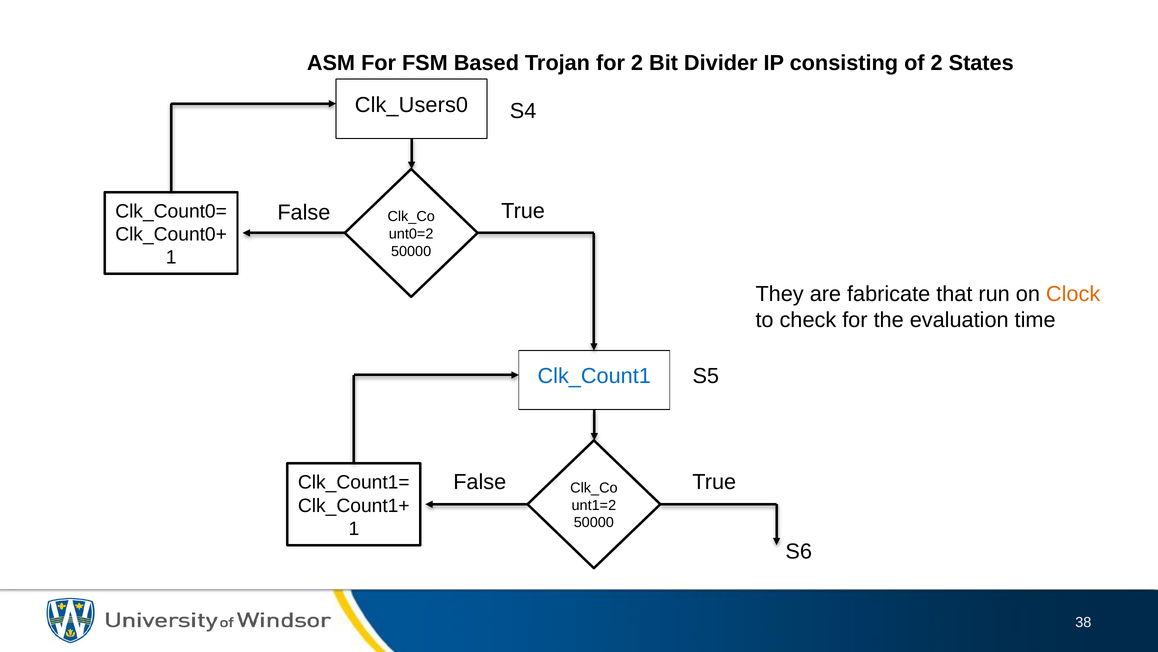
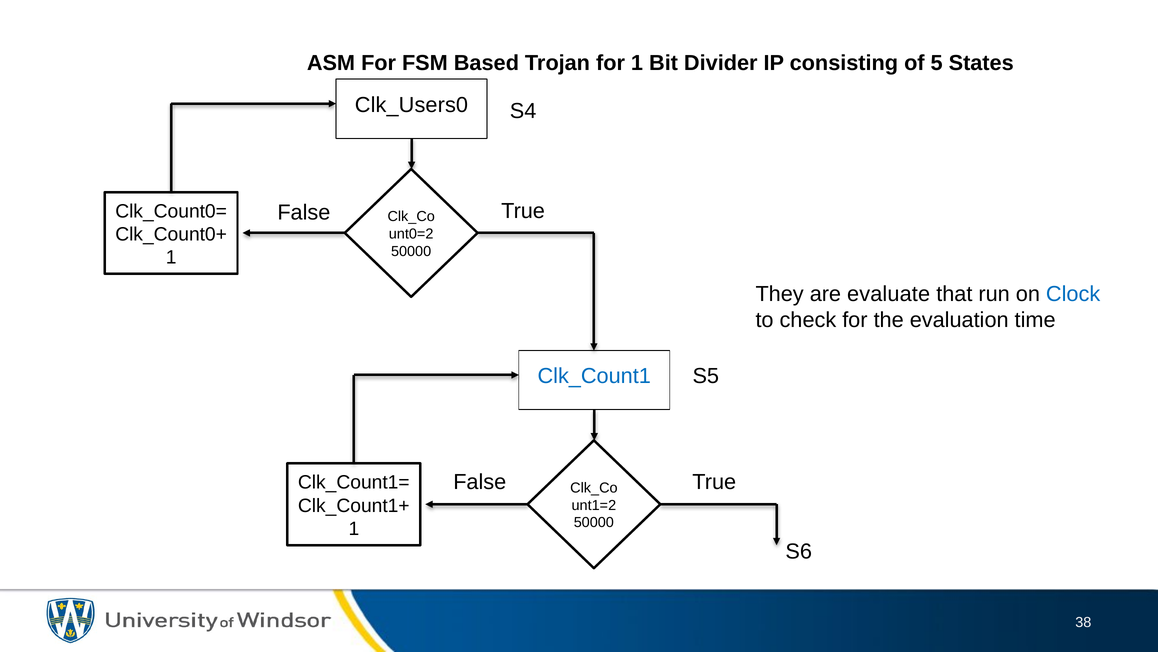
for 2: 2 -> 1
of 2: 2 -> 5
fabricate: fabricate -> evaluate
Clock colour: orange -> blue
